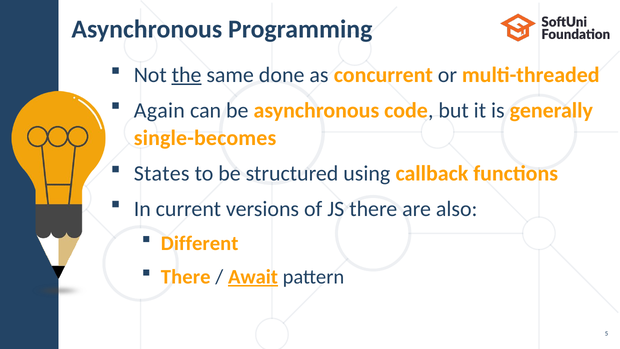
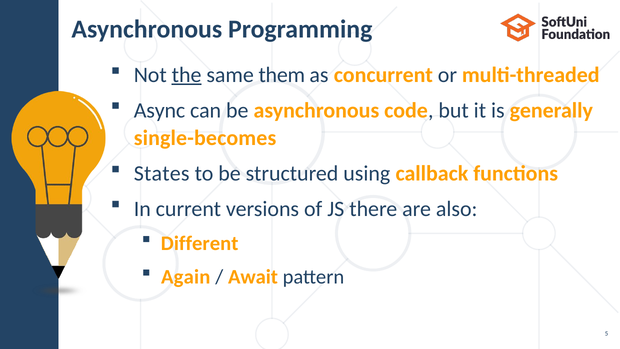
done: done -> them
Again: Again -> Async
There at (186, 277): There -> Again
Await underline: present -> none
